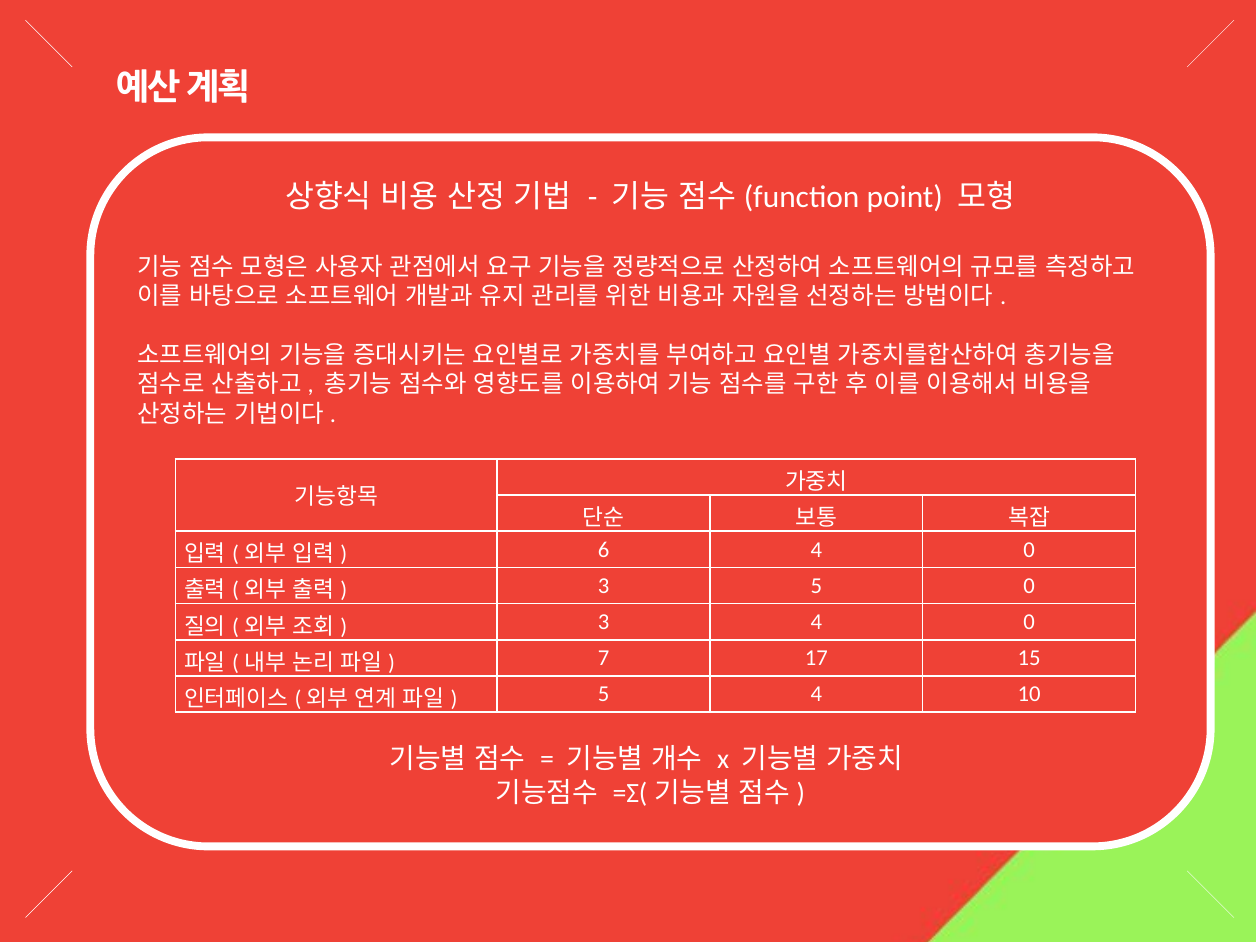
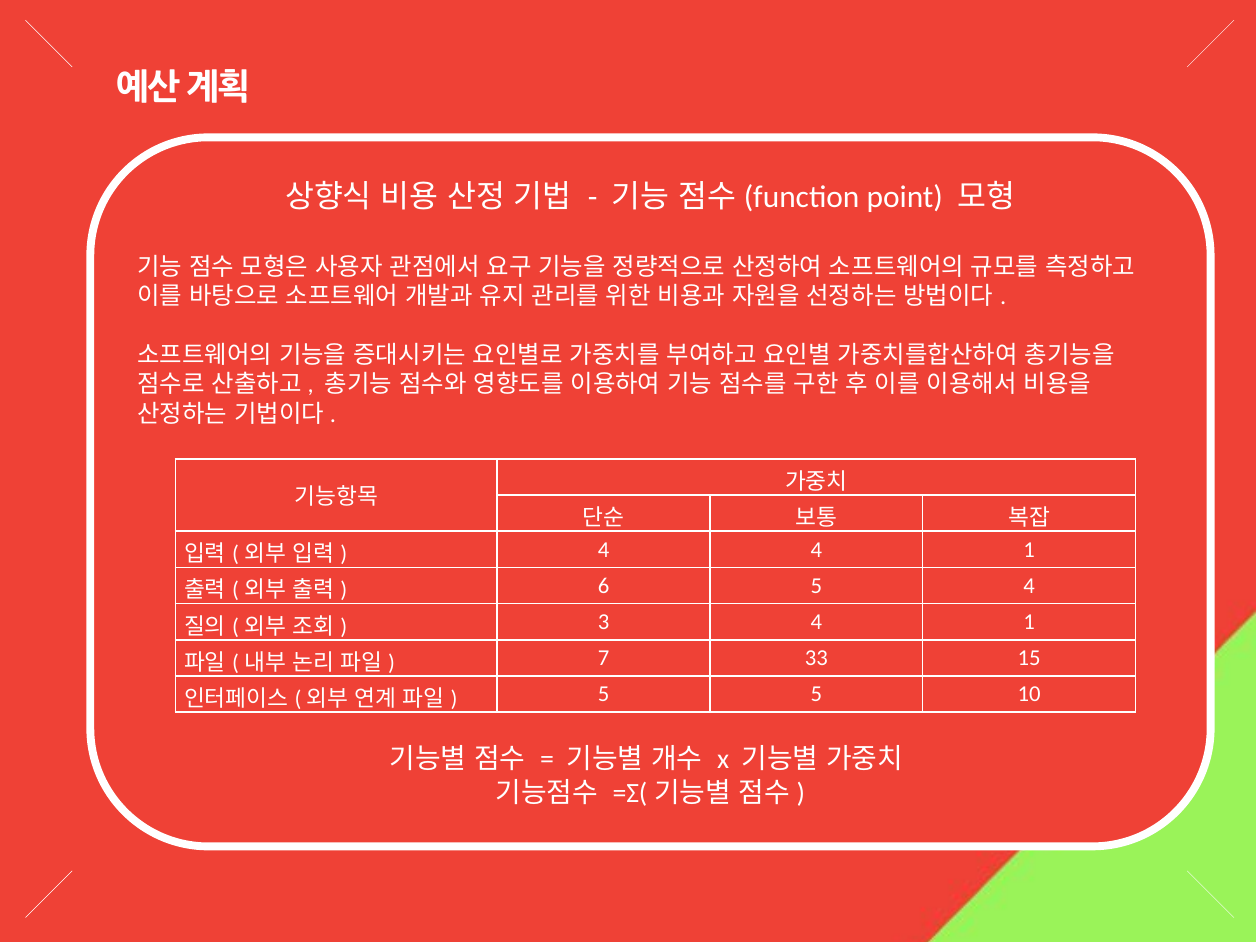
6 at (604, 550): 6 -> 4
0 at (1029, 550): 0 -> 1
3 at (604, 586): 3 -> 6
5 0: 0 -> 4
3 4 0: 0 -> 1
17: 17 -> 33
5 4: 4 -> 5
